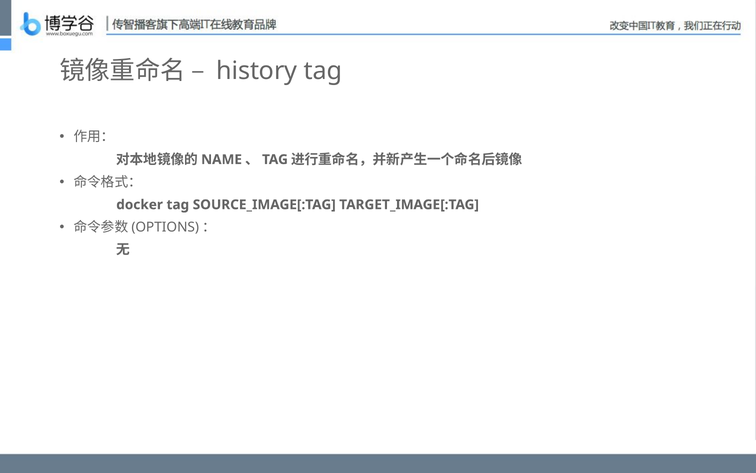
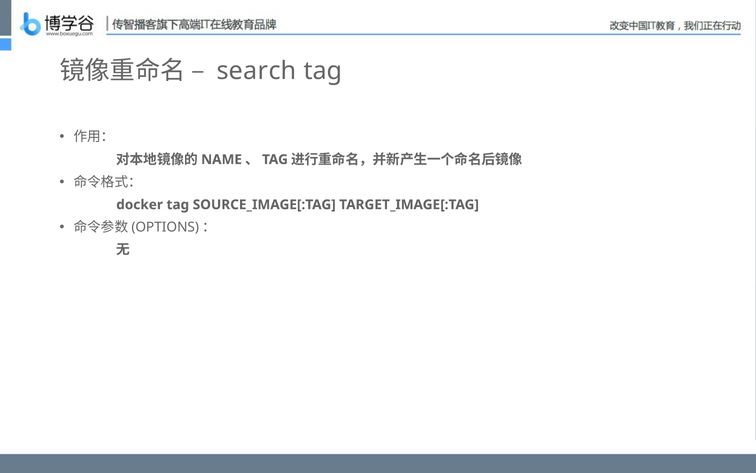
history: history -> search
